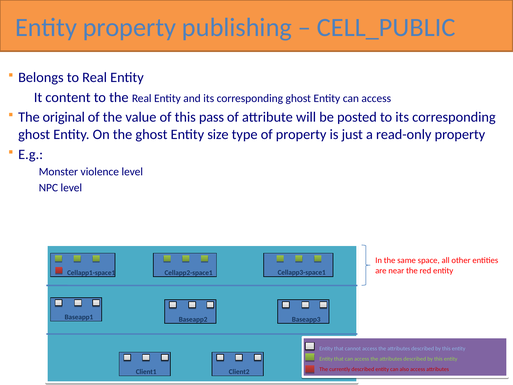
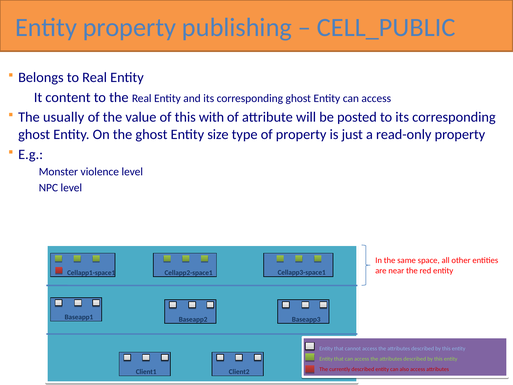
original: original -> usually
pass: pass -> with
